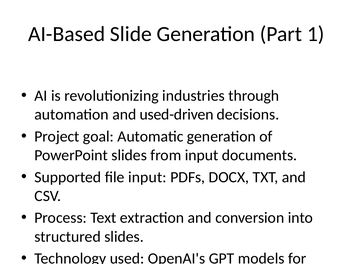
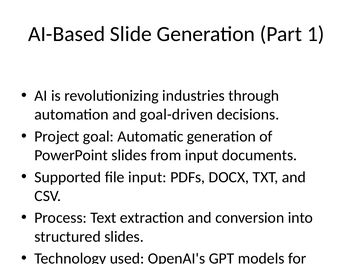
used-driven: used-driven -> goal-driven
